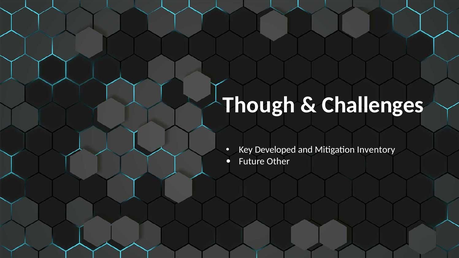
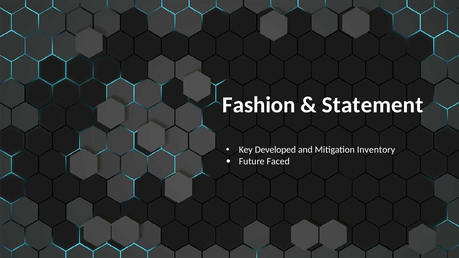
Though: Though -> Fashion
Challenges: Challenges -> Statement
Other: Other -> Faced
